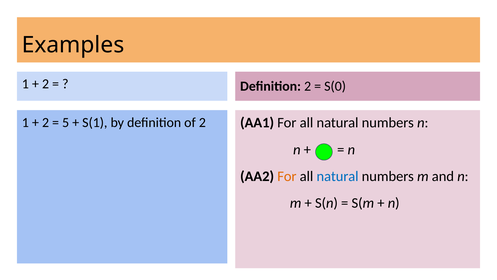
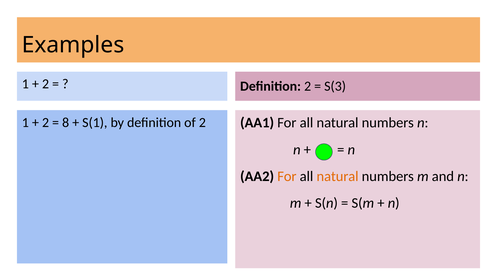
S(0: S(0 -> S(3
5: 5 -> 8
natural at (338, 176) colour: blue -> orange
